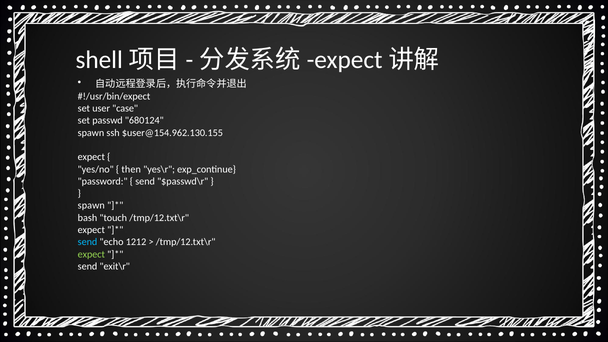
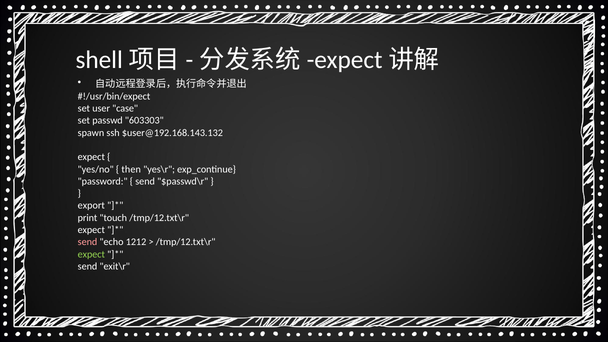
680124: 680124 -> 603303
$user@154.962.130.155: $user@154.962.130.155 -> $user@192.168.143.132
spawn at (91, 206): spawn -> export
bash: bash -> print
send at (87, 242) colour: light blue -> pink
